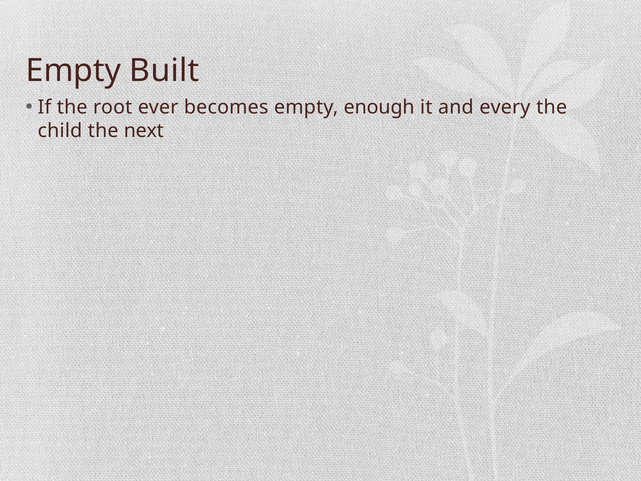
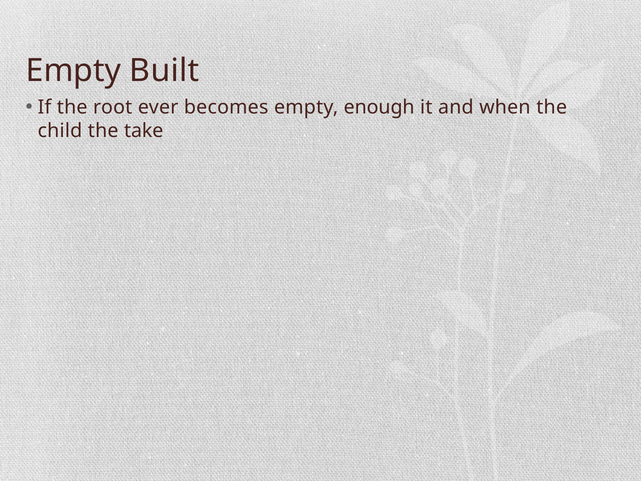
every: every -> when
next: next -> take
